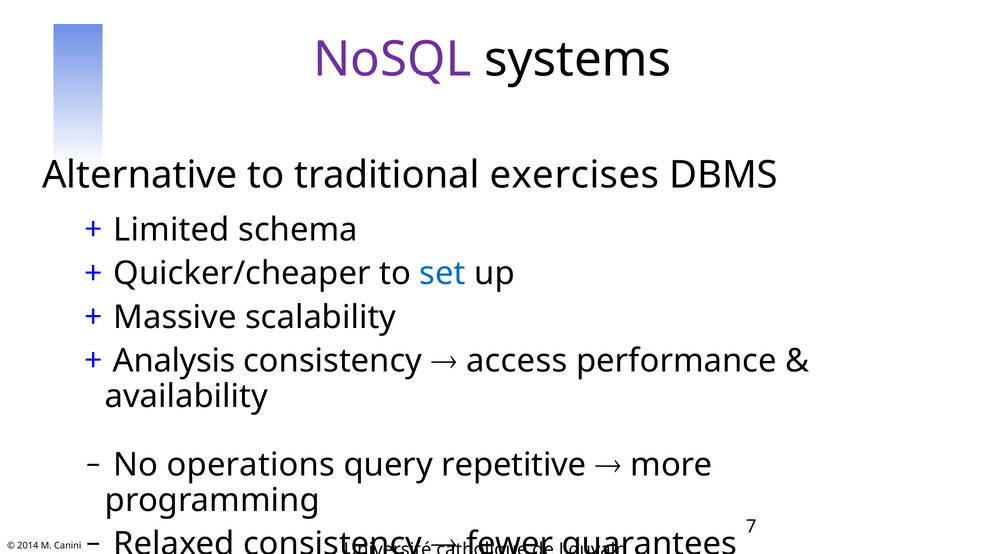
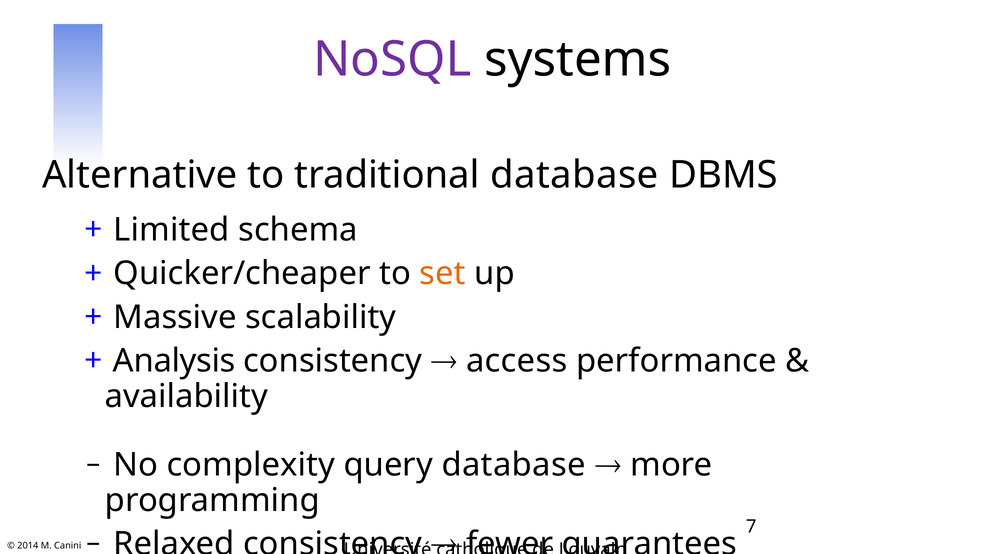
traditional exercises: exercises -> database
set colour: blue -> orange
operations: operations -> complexity
query repetitive: repetitive -> database
